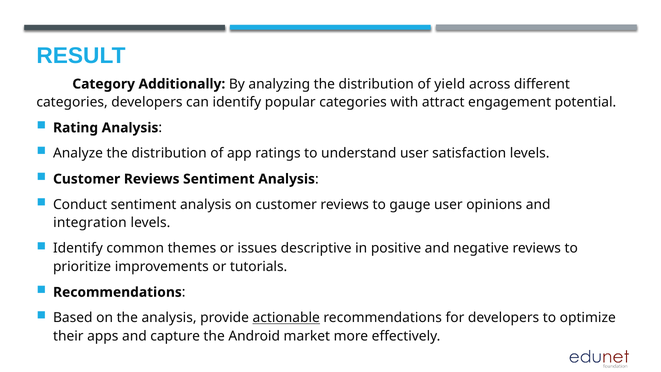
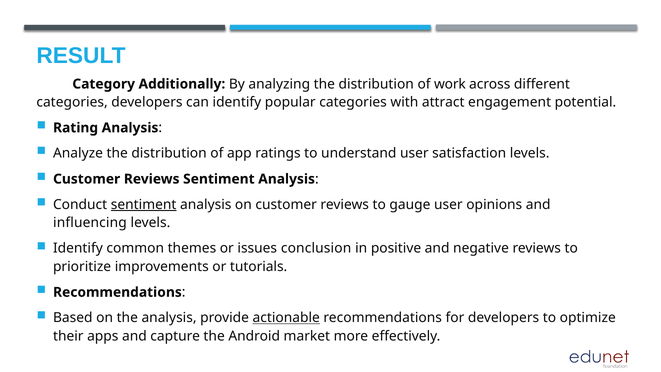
yield: yield -> work
sentiment at (144, 205) underline: none -> present
integration: integration -> influencing
descriptive: descriptive -> conclusion
